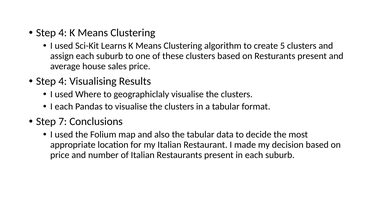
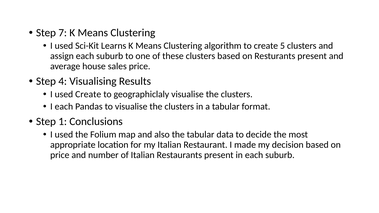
4 at (63, 33): 4 -> 7
used Where: Where -> Create
7: 7 -> 1
